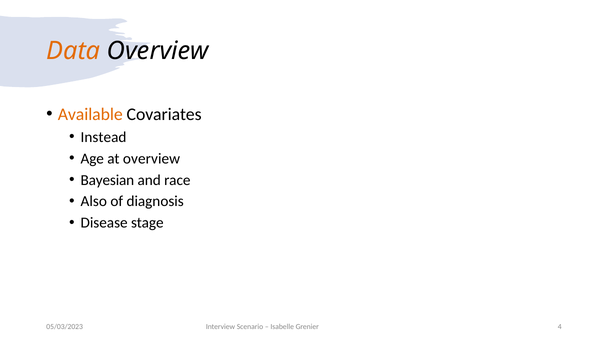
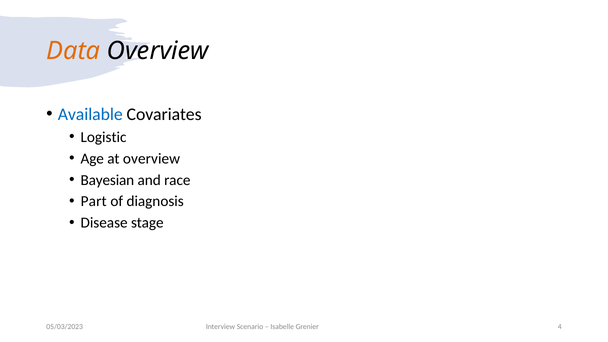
Available colour: orange -> blue
Instead: Instead -> Logistic
Also: Also -> Part
